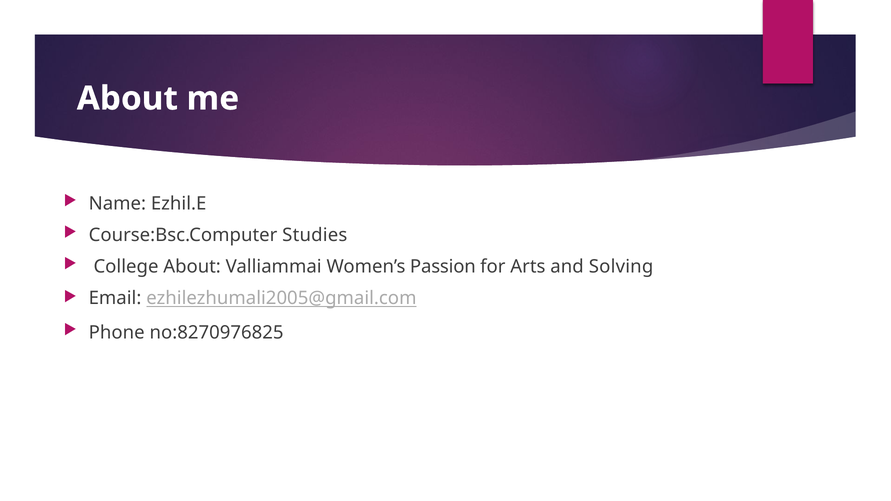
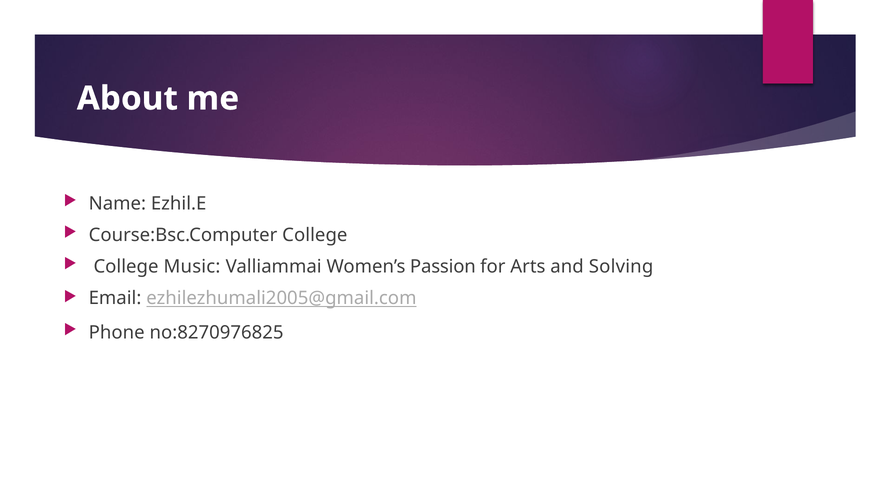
Course:Bsc.Computer Studies: Studies -> College
College About: About -> Music
